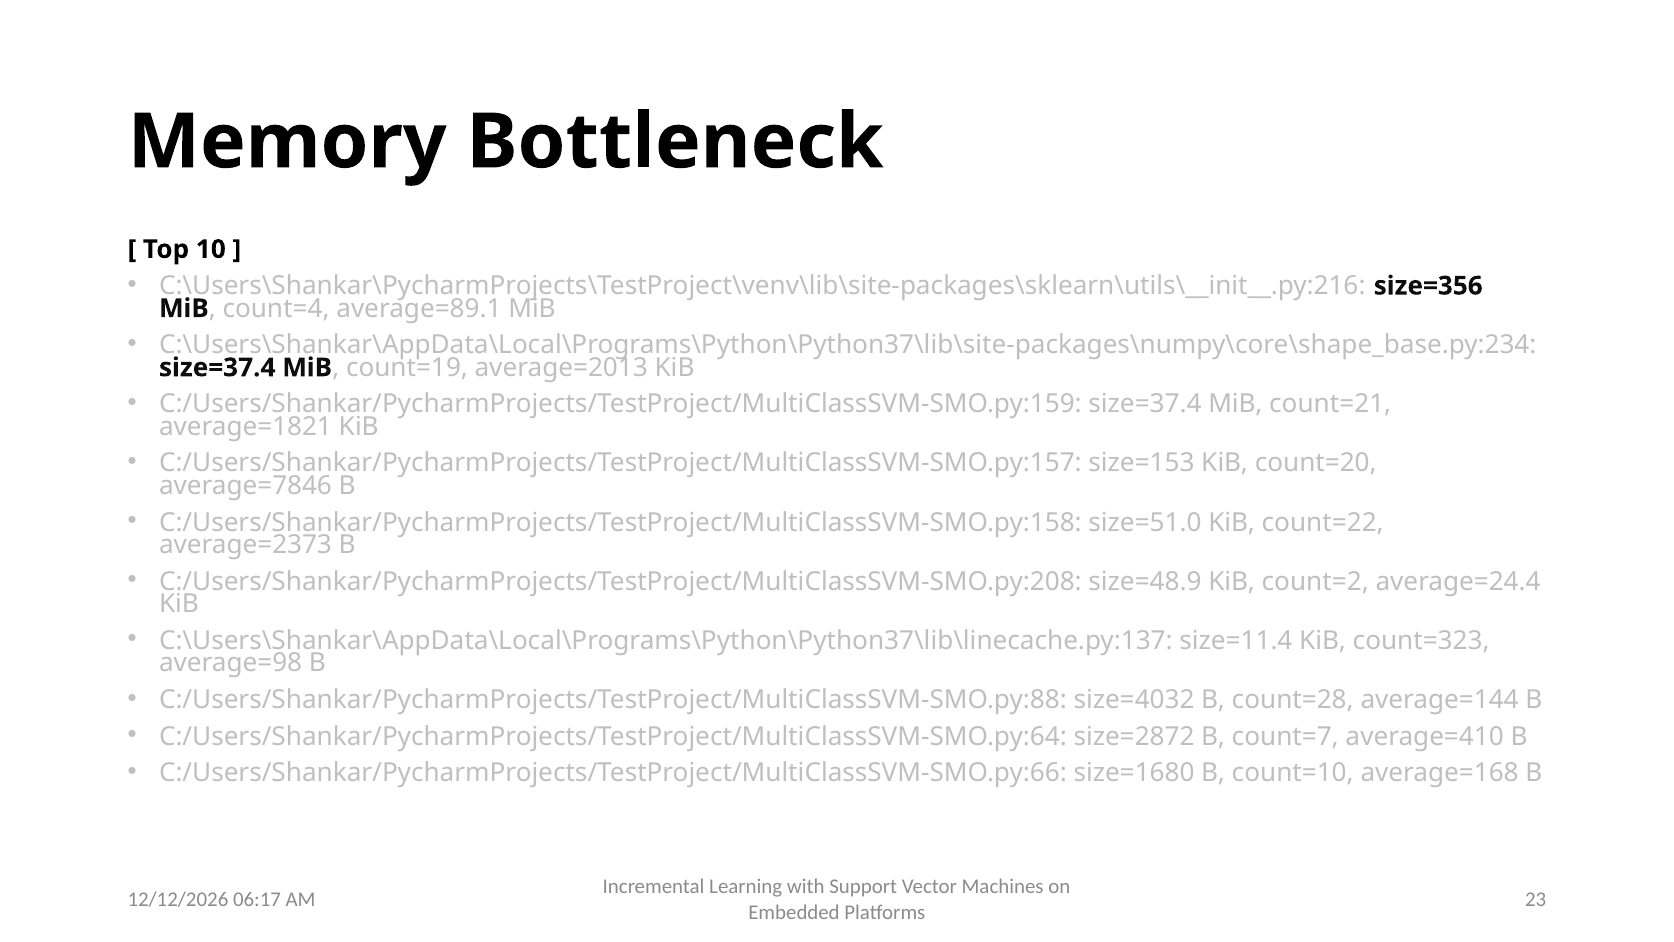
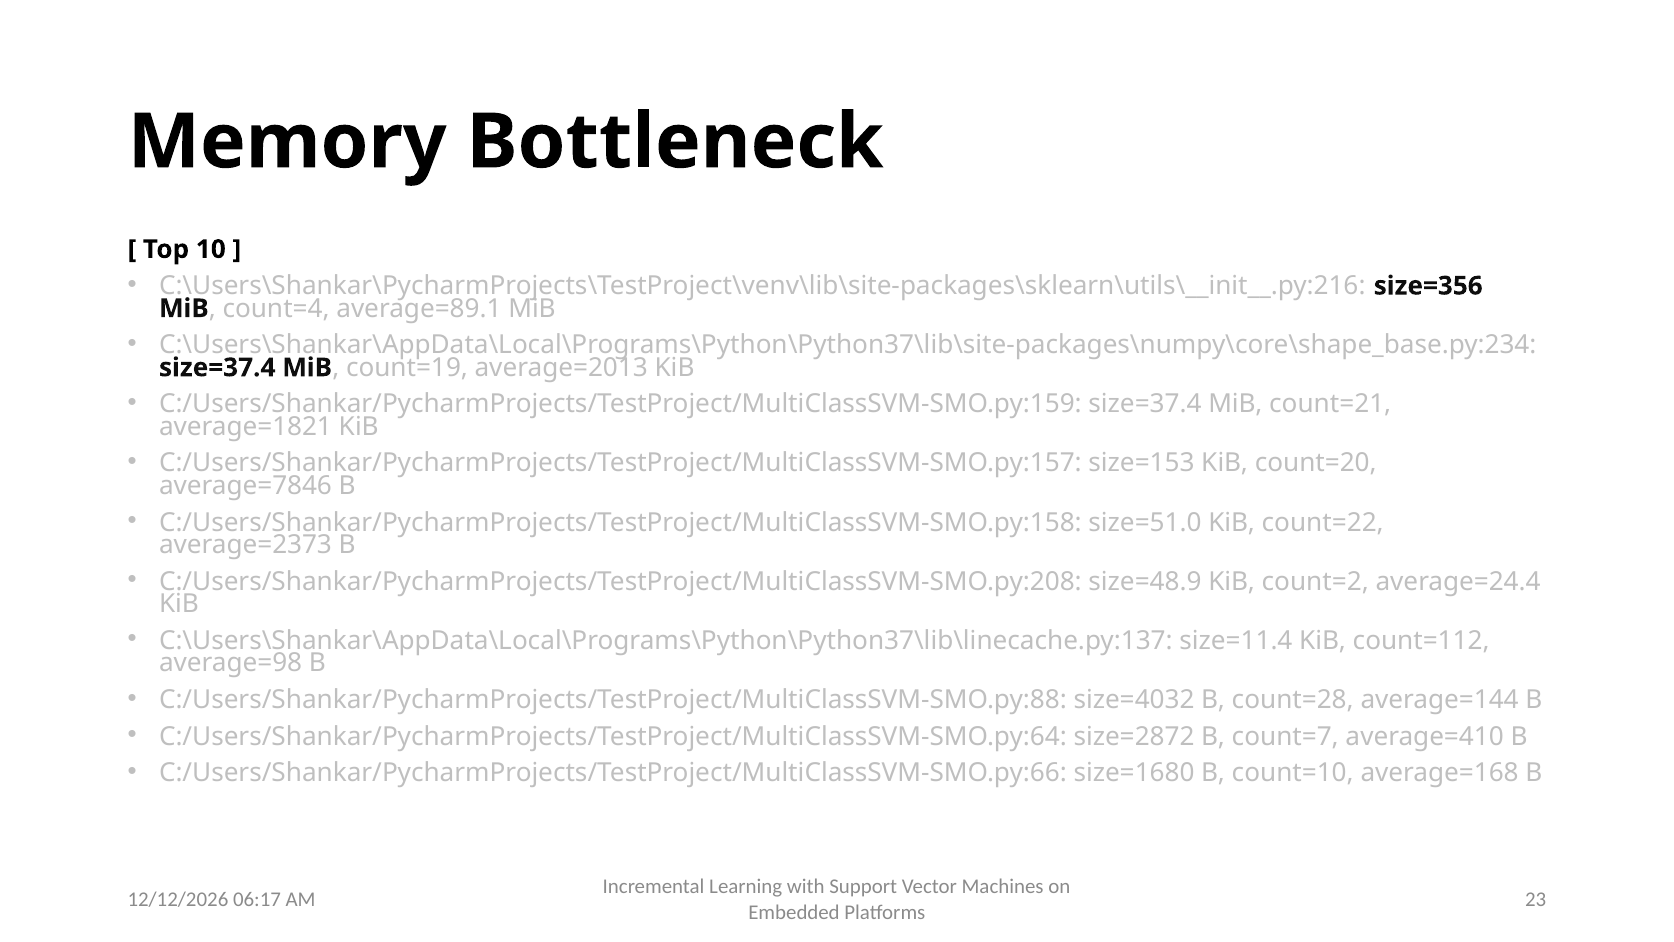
count=323: count=323 -> count=112
